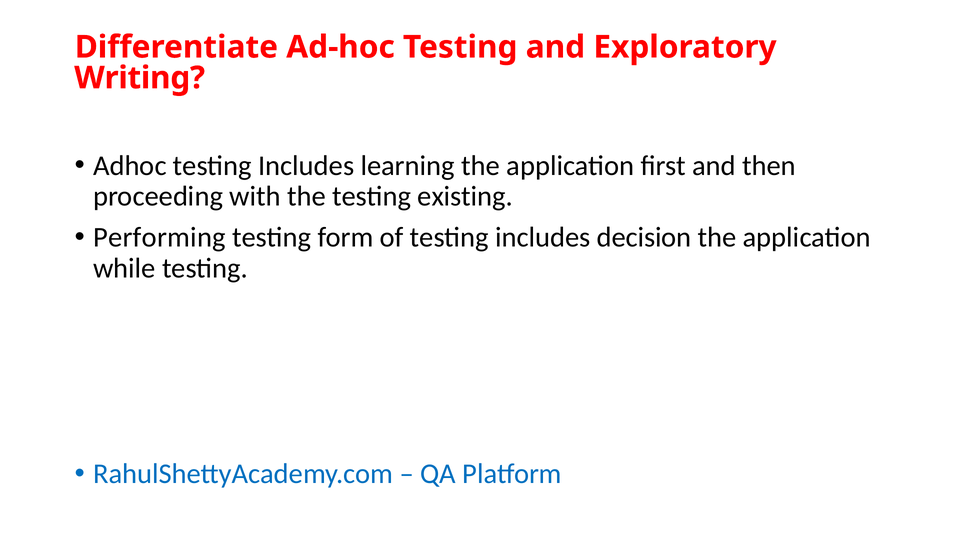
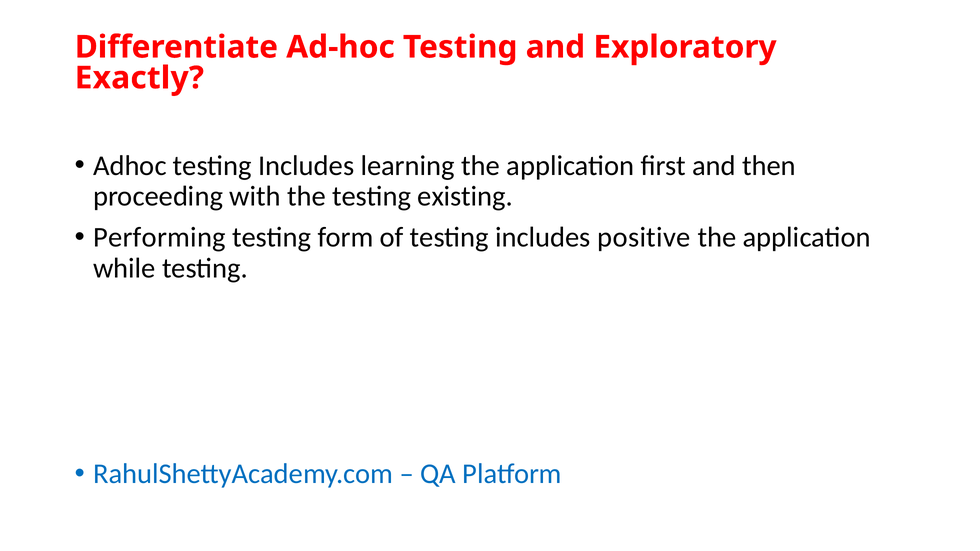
Writing: Writing -> Exactly
decision: decision -> positive
